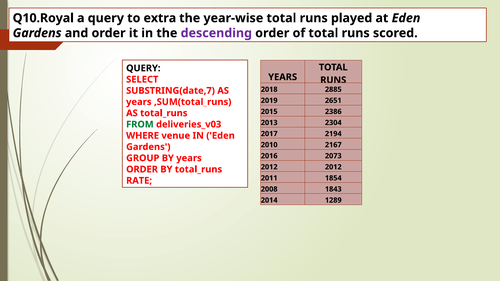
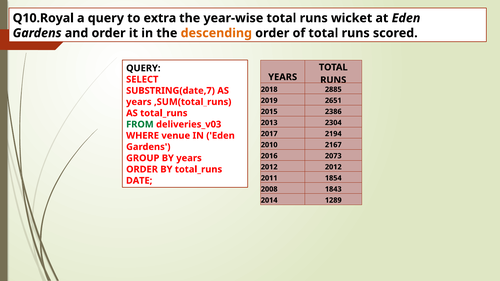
played: played -> wicket
descending colour: purple -> orange
RATE: RATE -> DATE
